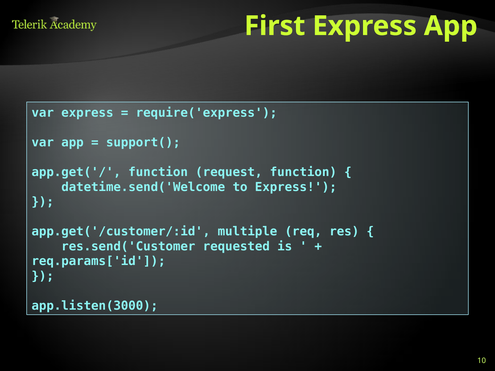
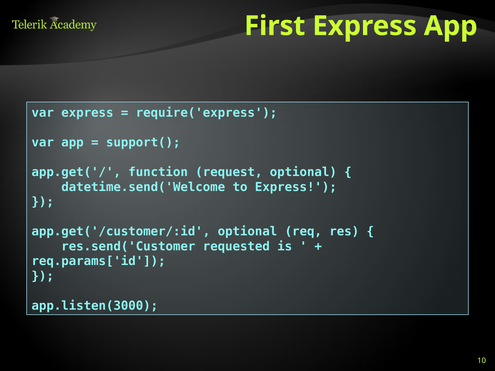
request function: function -> optional
app.get('/customer/:id multiple: multiple -> optional
